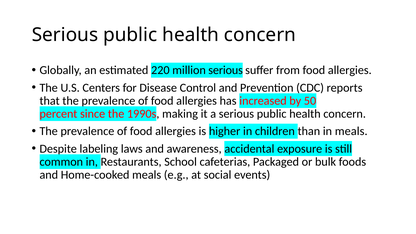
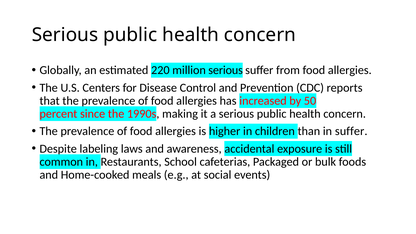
in meals: meals -> suffer
